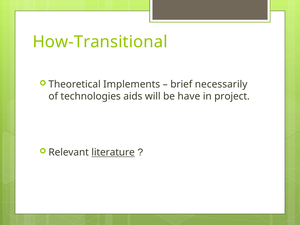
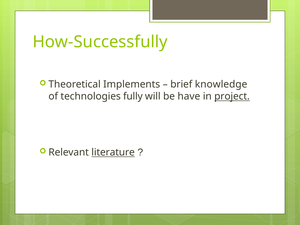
How-Transitional: How-Transitional -> How-Successfully
necessarily: necessarily -> knowledge
aids: aids -> fully
project underline: none -> present
